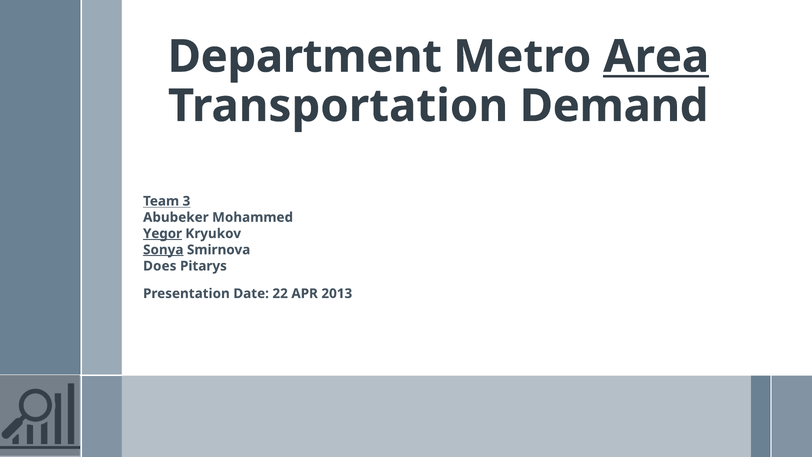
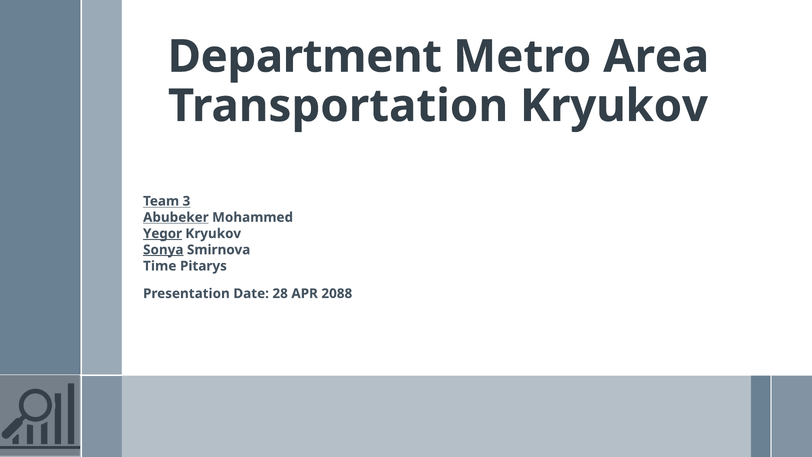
Area underline: present -> none
Transportation Demand: Demand -> Kryukov
Abubeker underline: none -> present
Does: Does -> Time
22: 22 -> 28
2013: 2013 -> 2088
